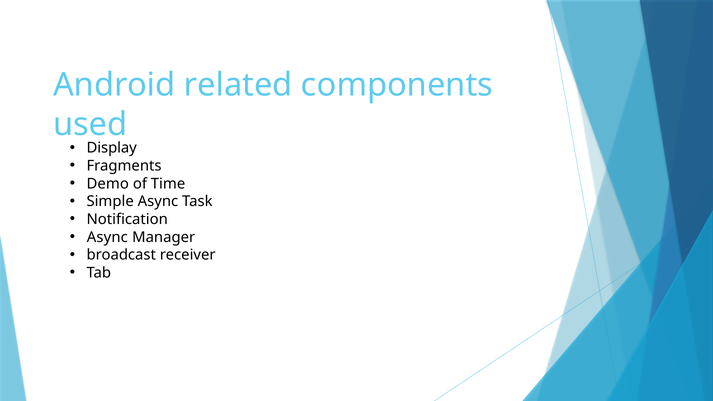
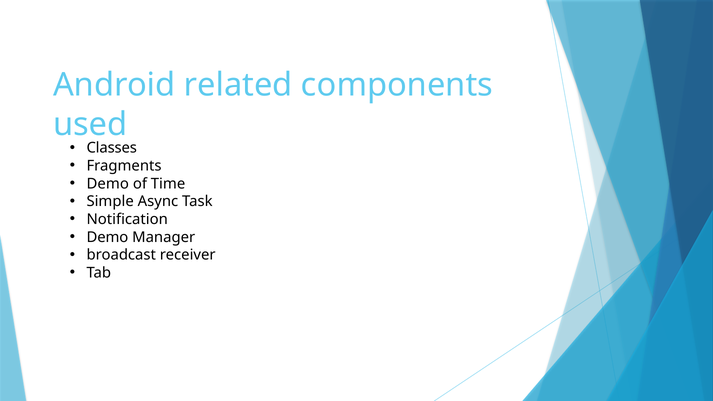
Display: Display -> Classes
Async at (107, 237): Async -> Demo
